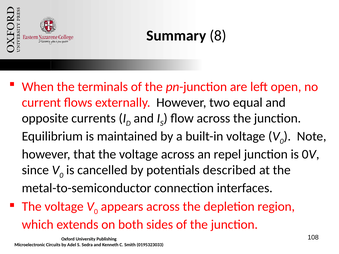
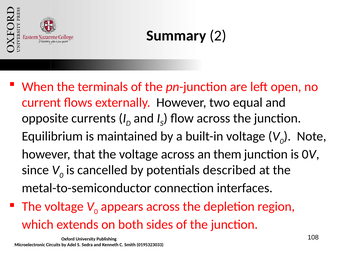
8: 8 -> 2
repel: repel -> them
